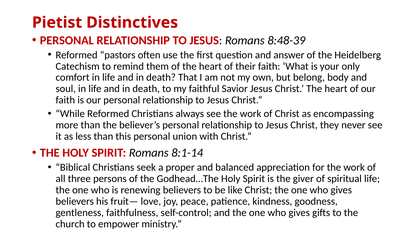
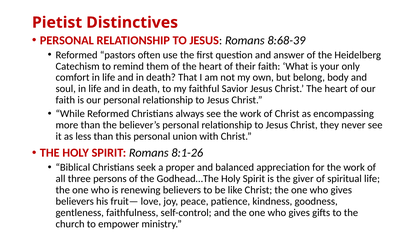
8:48-39: 8:48-39 -> 8:68-39
8:1-14: 8:1-14 -> 8:1-26
